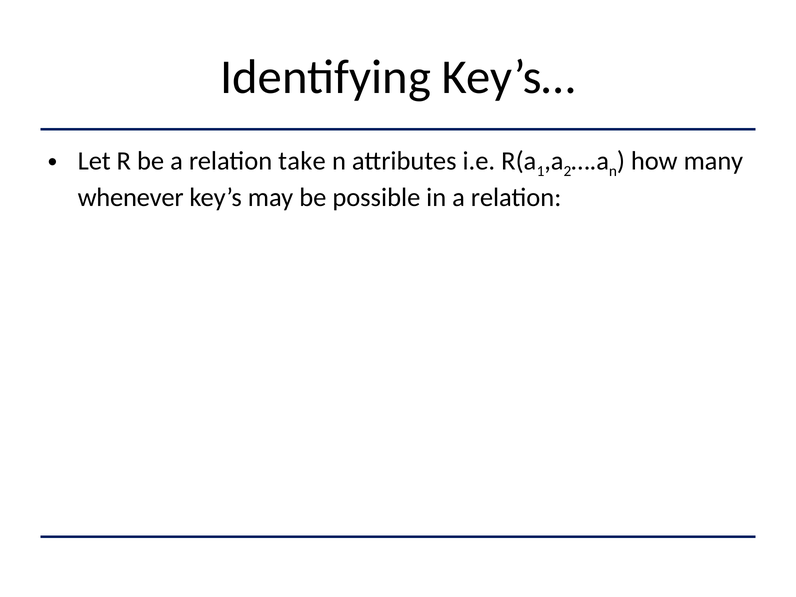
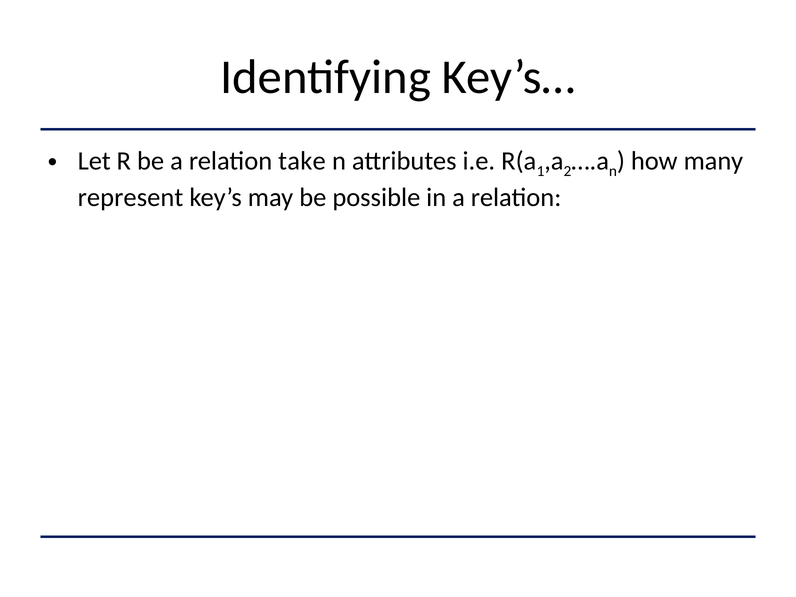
whenever: whenever -> represent
